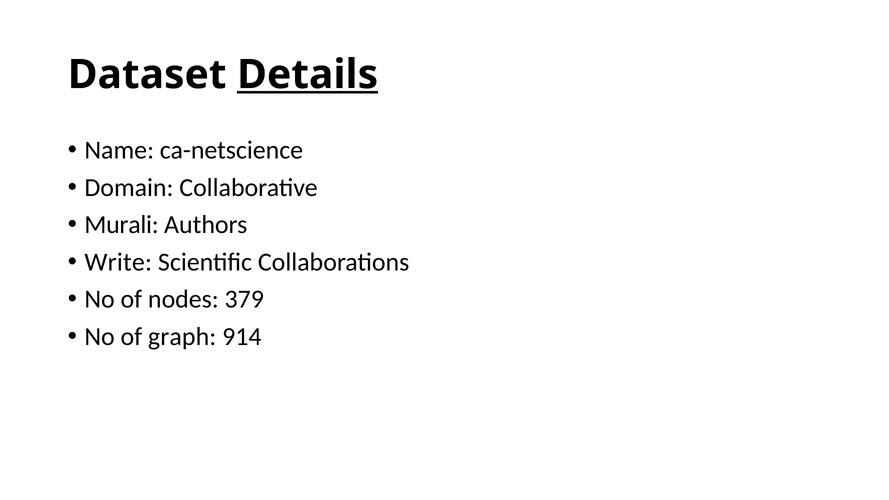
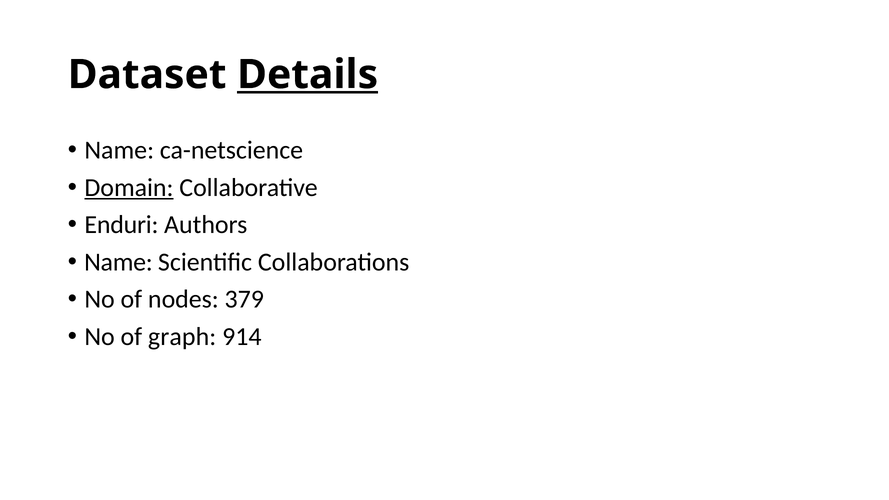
Domain underline: none -> present
Murali: Murali -> Enduri
Write at (118, 262): Write -> Name
